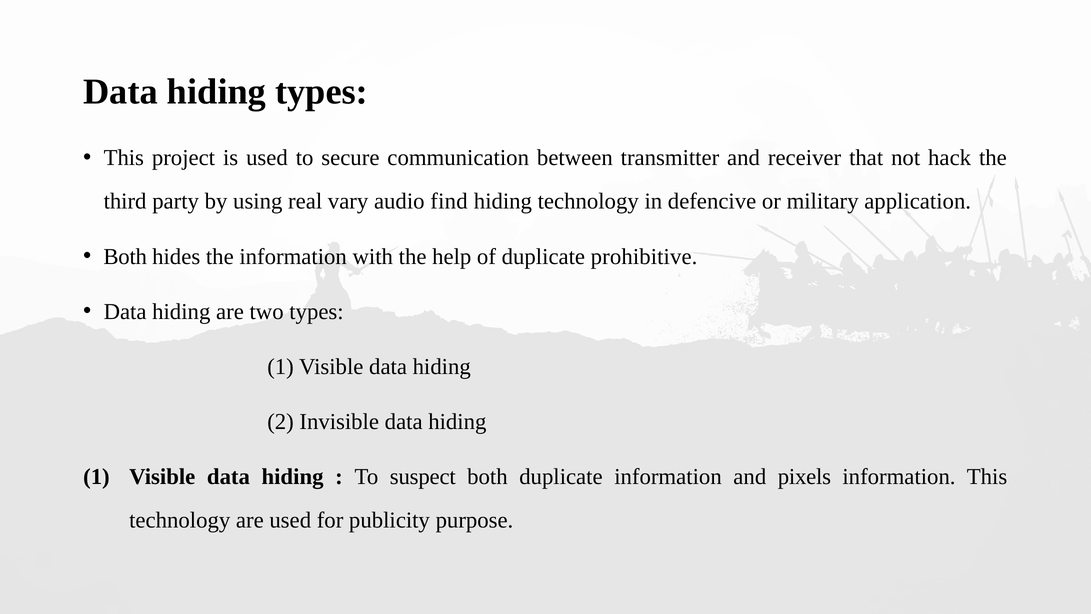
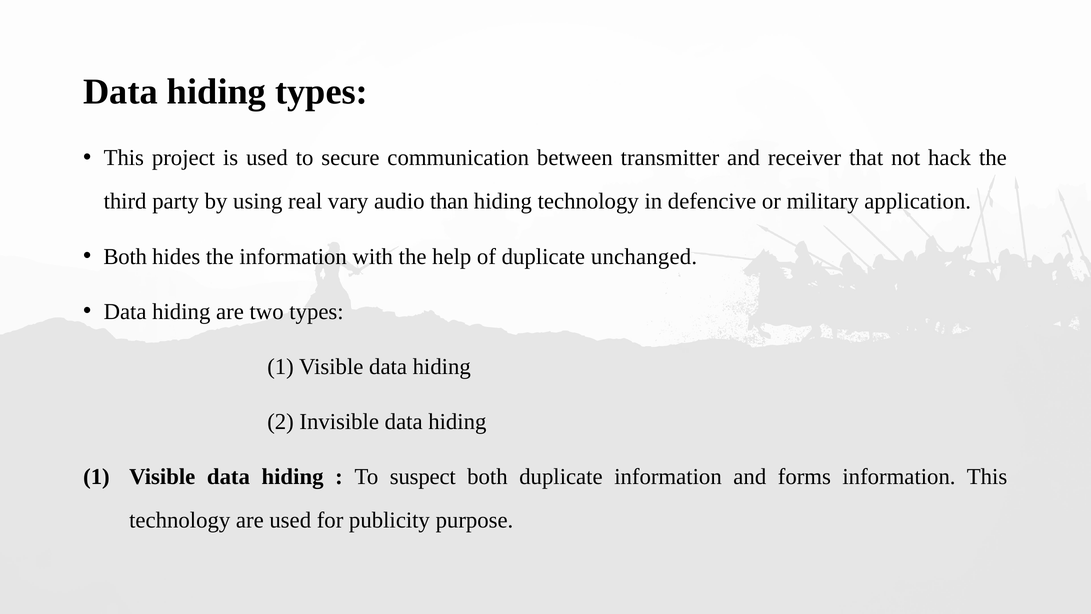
find: find -> than
prohibitive: prohibitive -> unchanged
pixels: pixels -> forms
